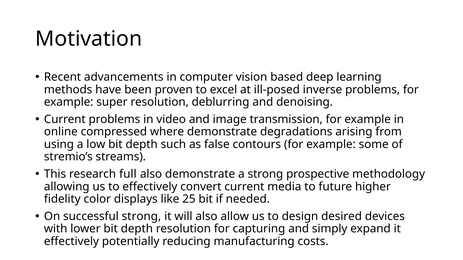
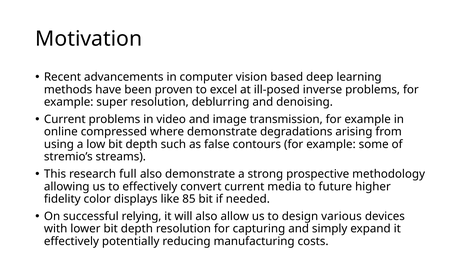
25: 25 -> 85
successful strong: strong -> relying
desired: desired -> various
